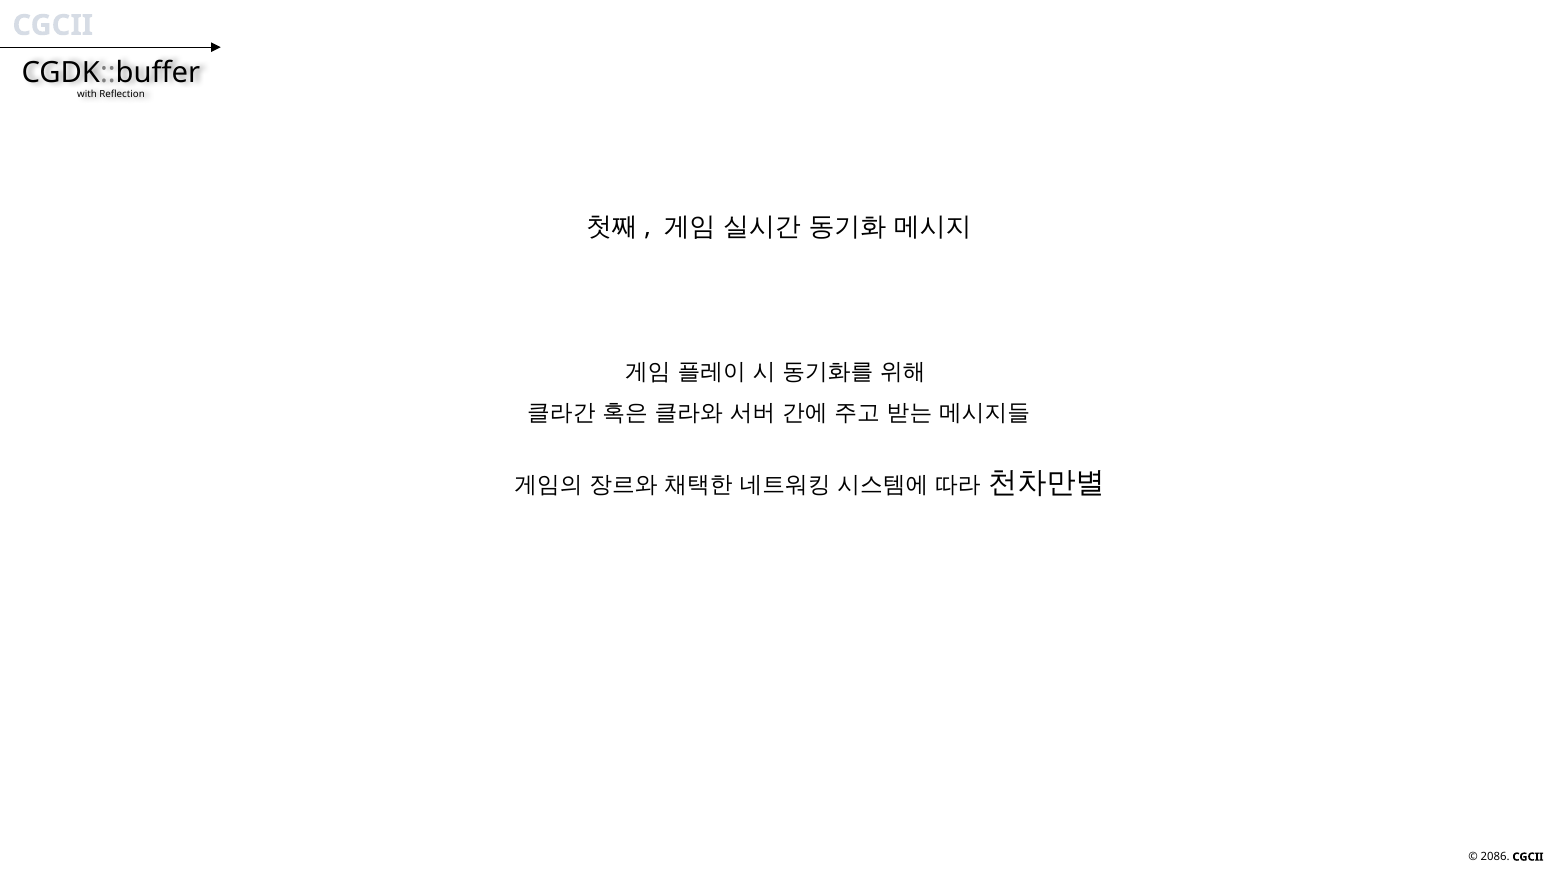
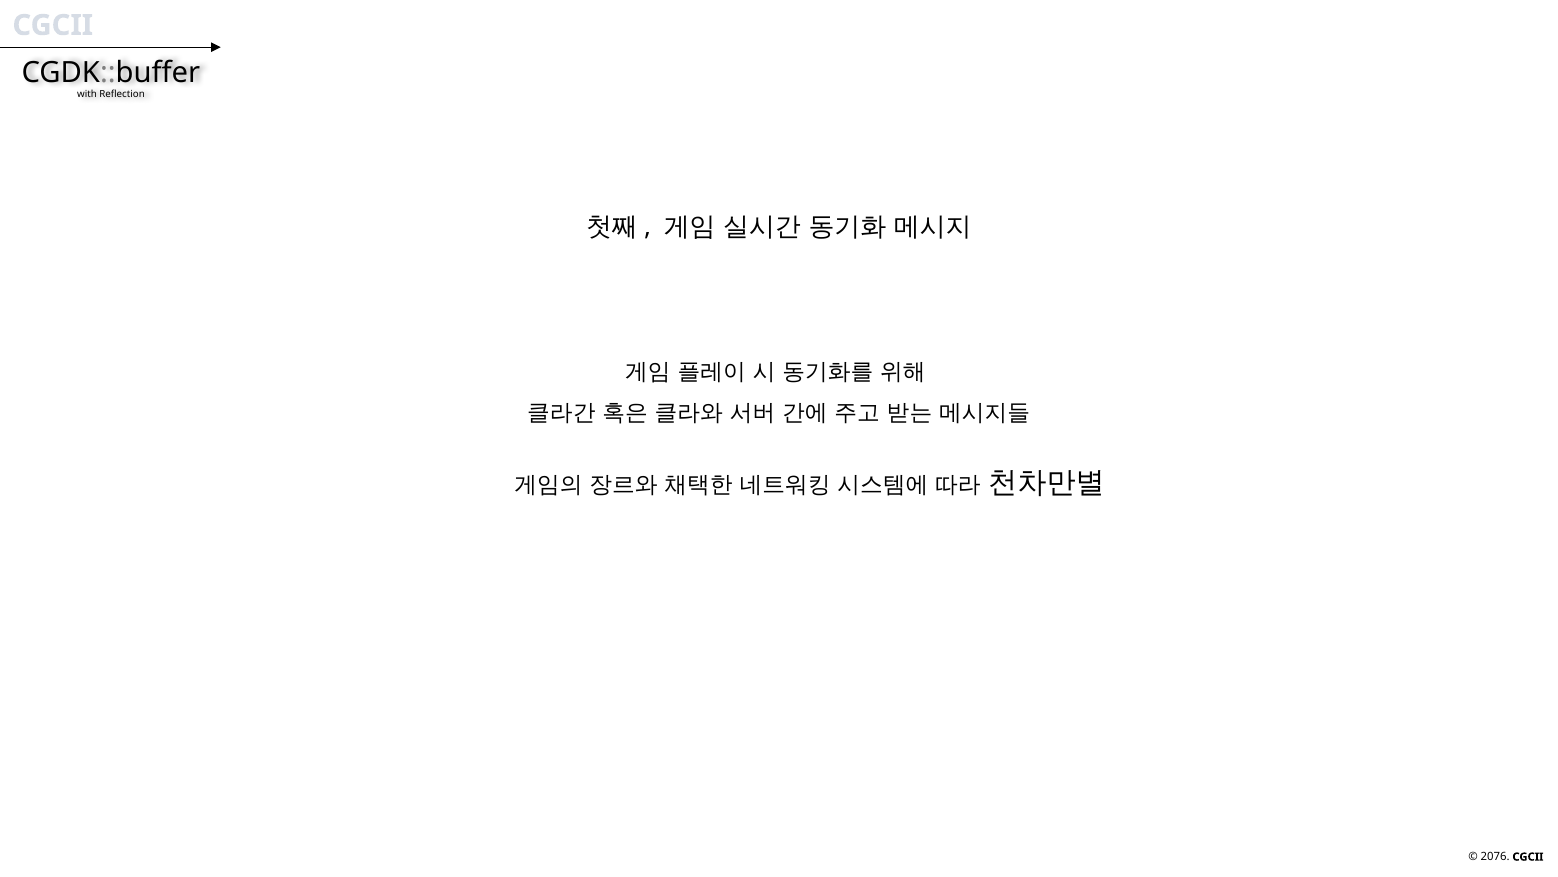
2086: 2086 -> 2076
